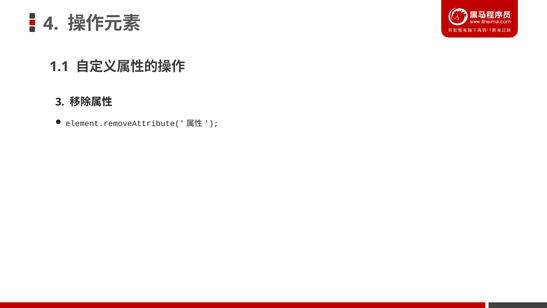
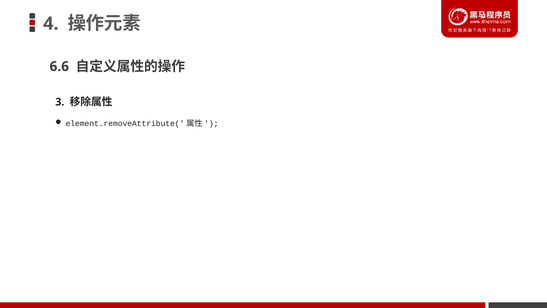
1.1: 1.1 -> 6.6
